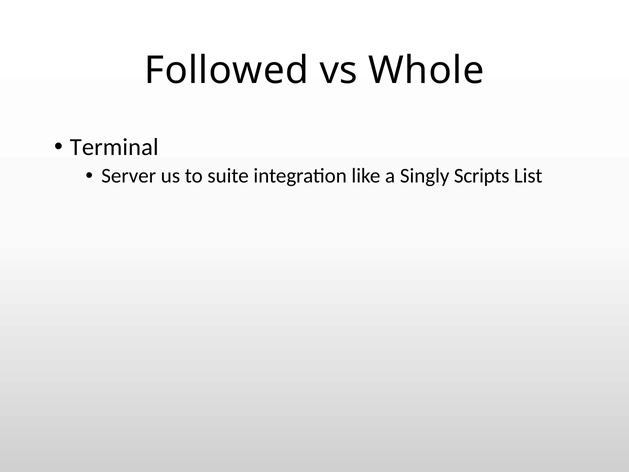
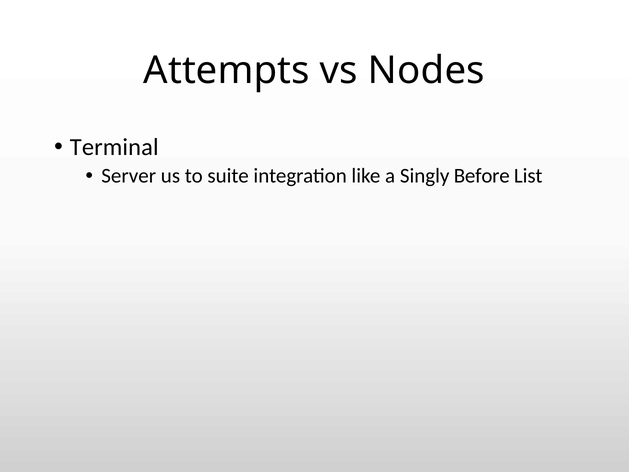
Followed: Followed -> Attempts
Whole: Whole -> Nodes
Scripts: Scripts -> Before
